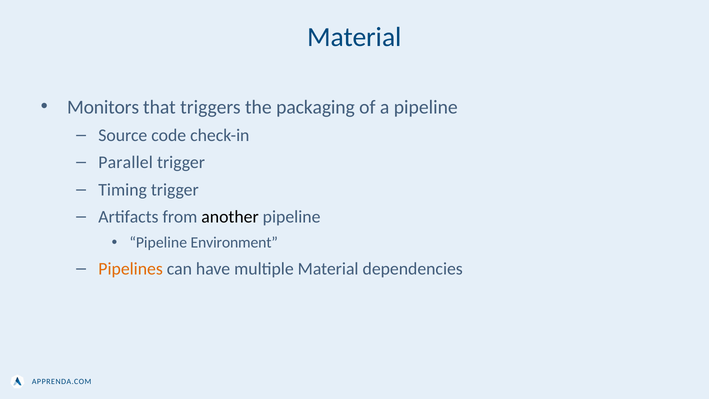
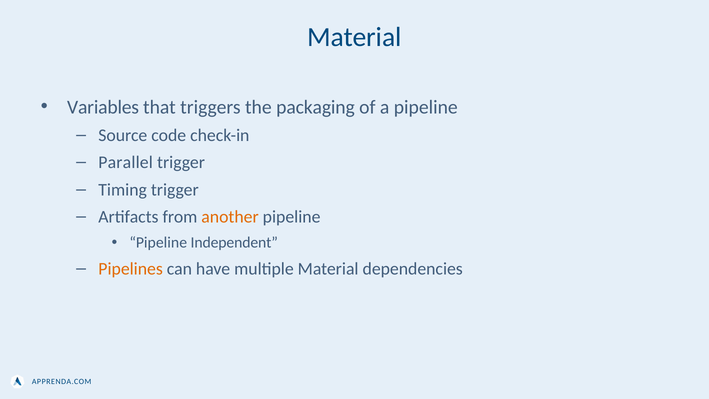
Monitors: Monitors -> Variables
another colour: black -> orange
Environment: Environment -> Independent
